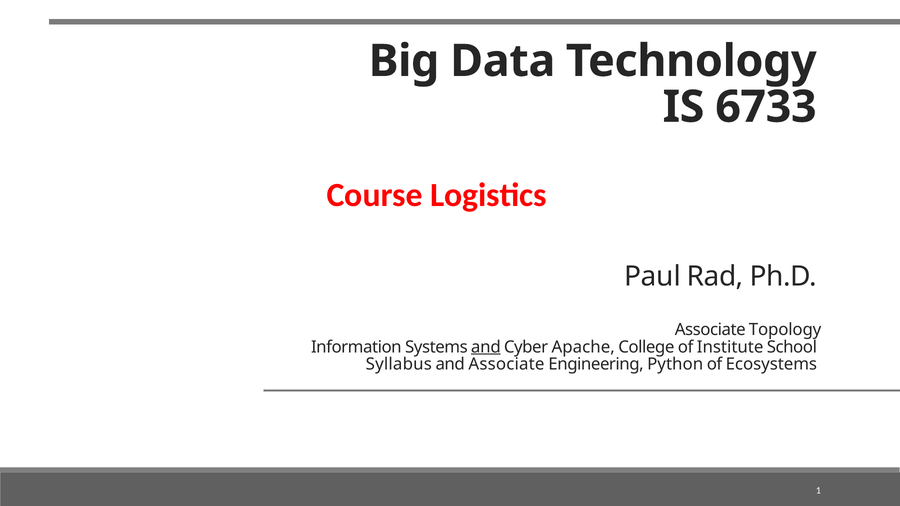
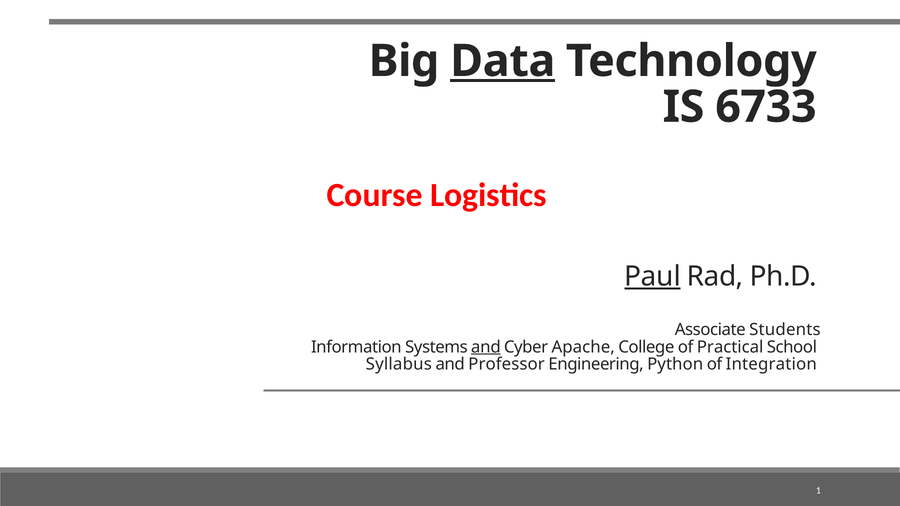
Data underline: none -> present
Paul underline: none -> present
Topology: Topology -> Students
Institute: Institute -> Practical
and Associate: Associate -> Professor
Ecosystems: Ecosystems -> Integration
